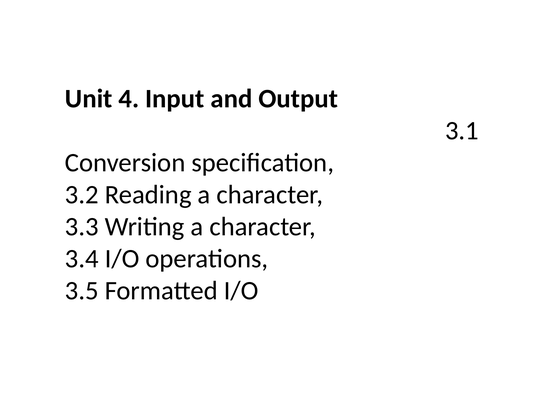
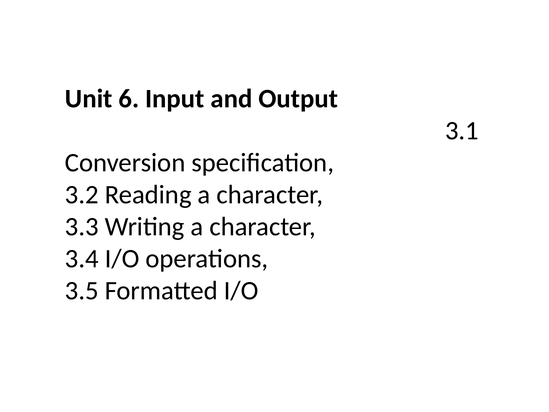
4: 4 -> 6
